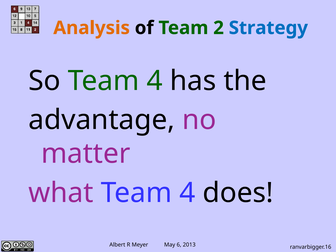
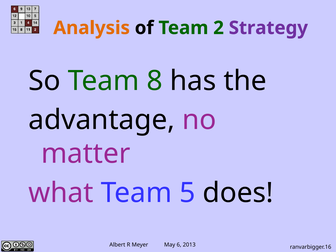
Strategy colour: blue -> purple
So Team 4: 4 -> 8
what Team 4: 4 -> 5
